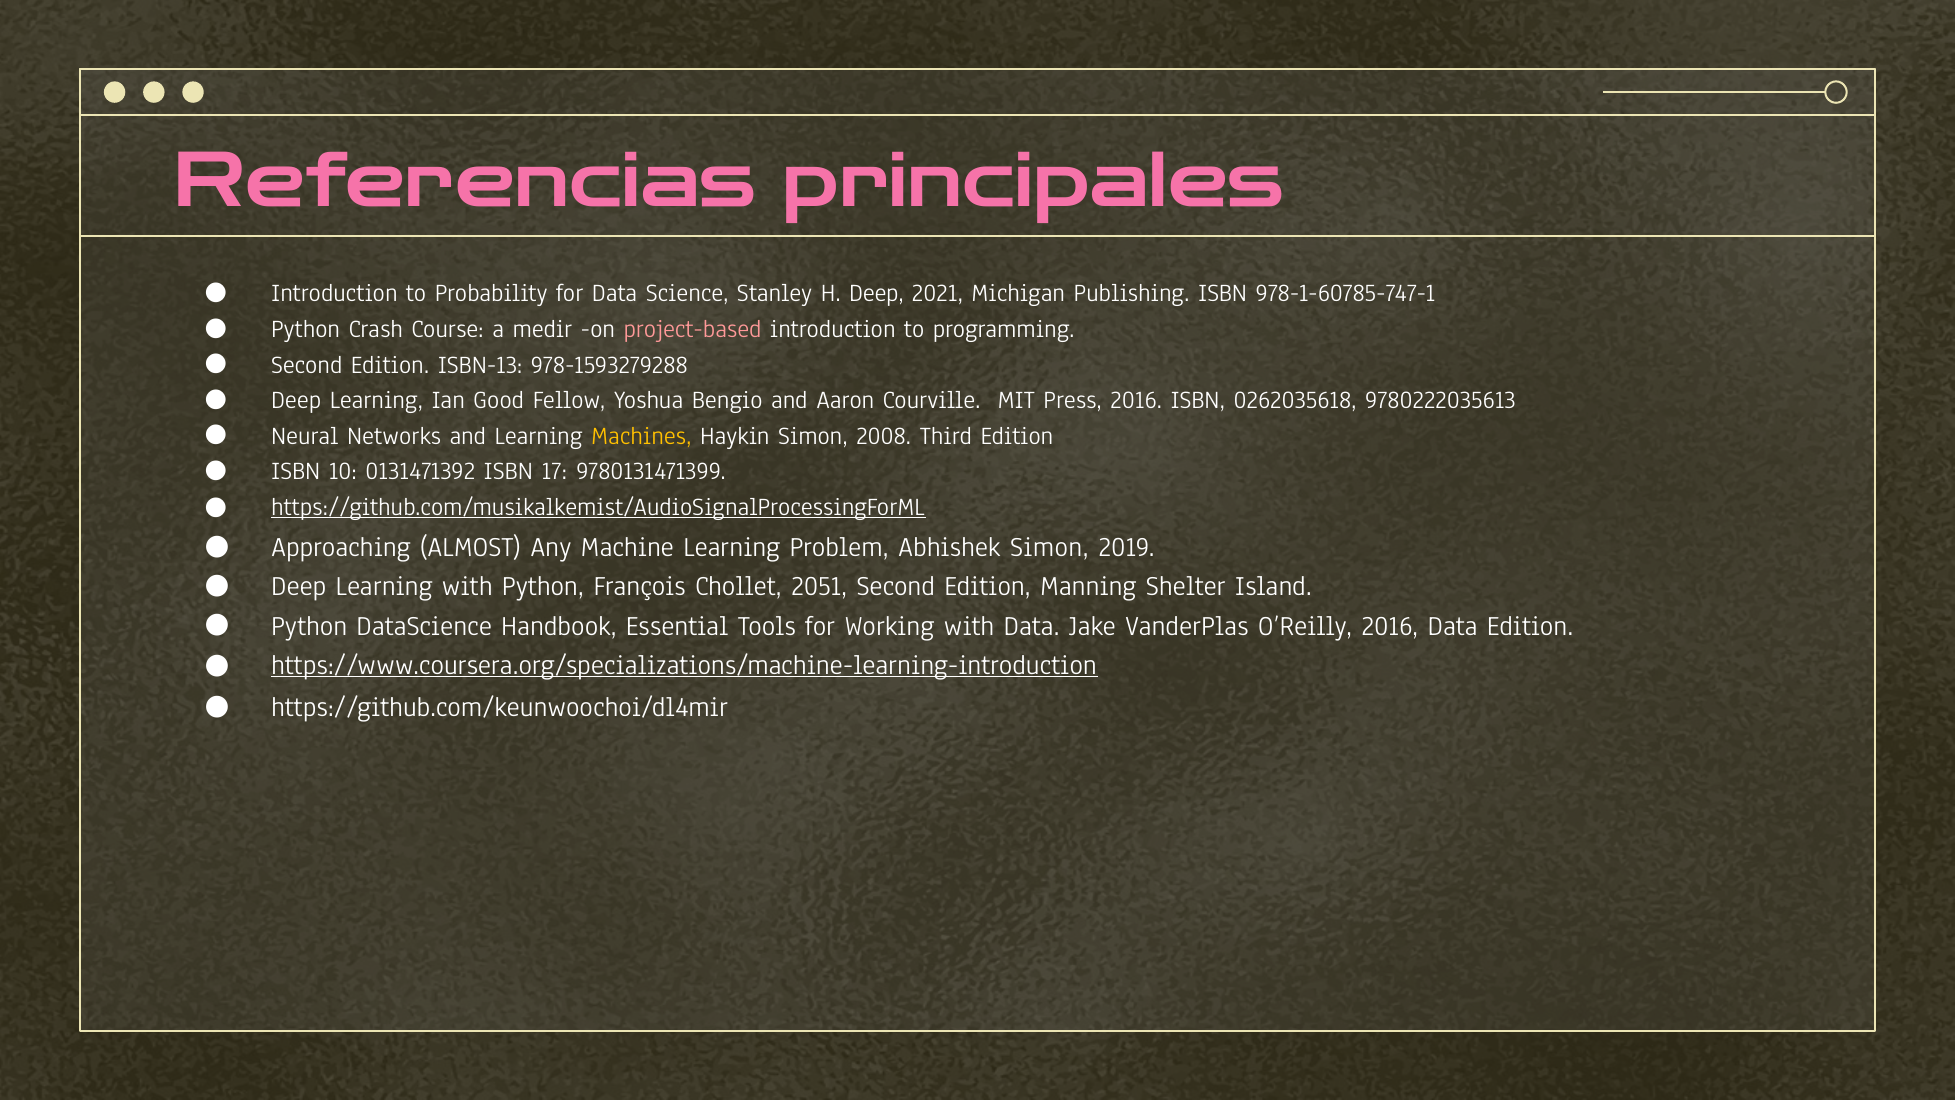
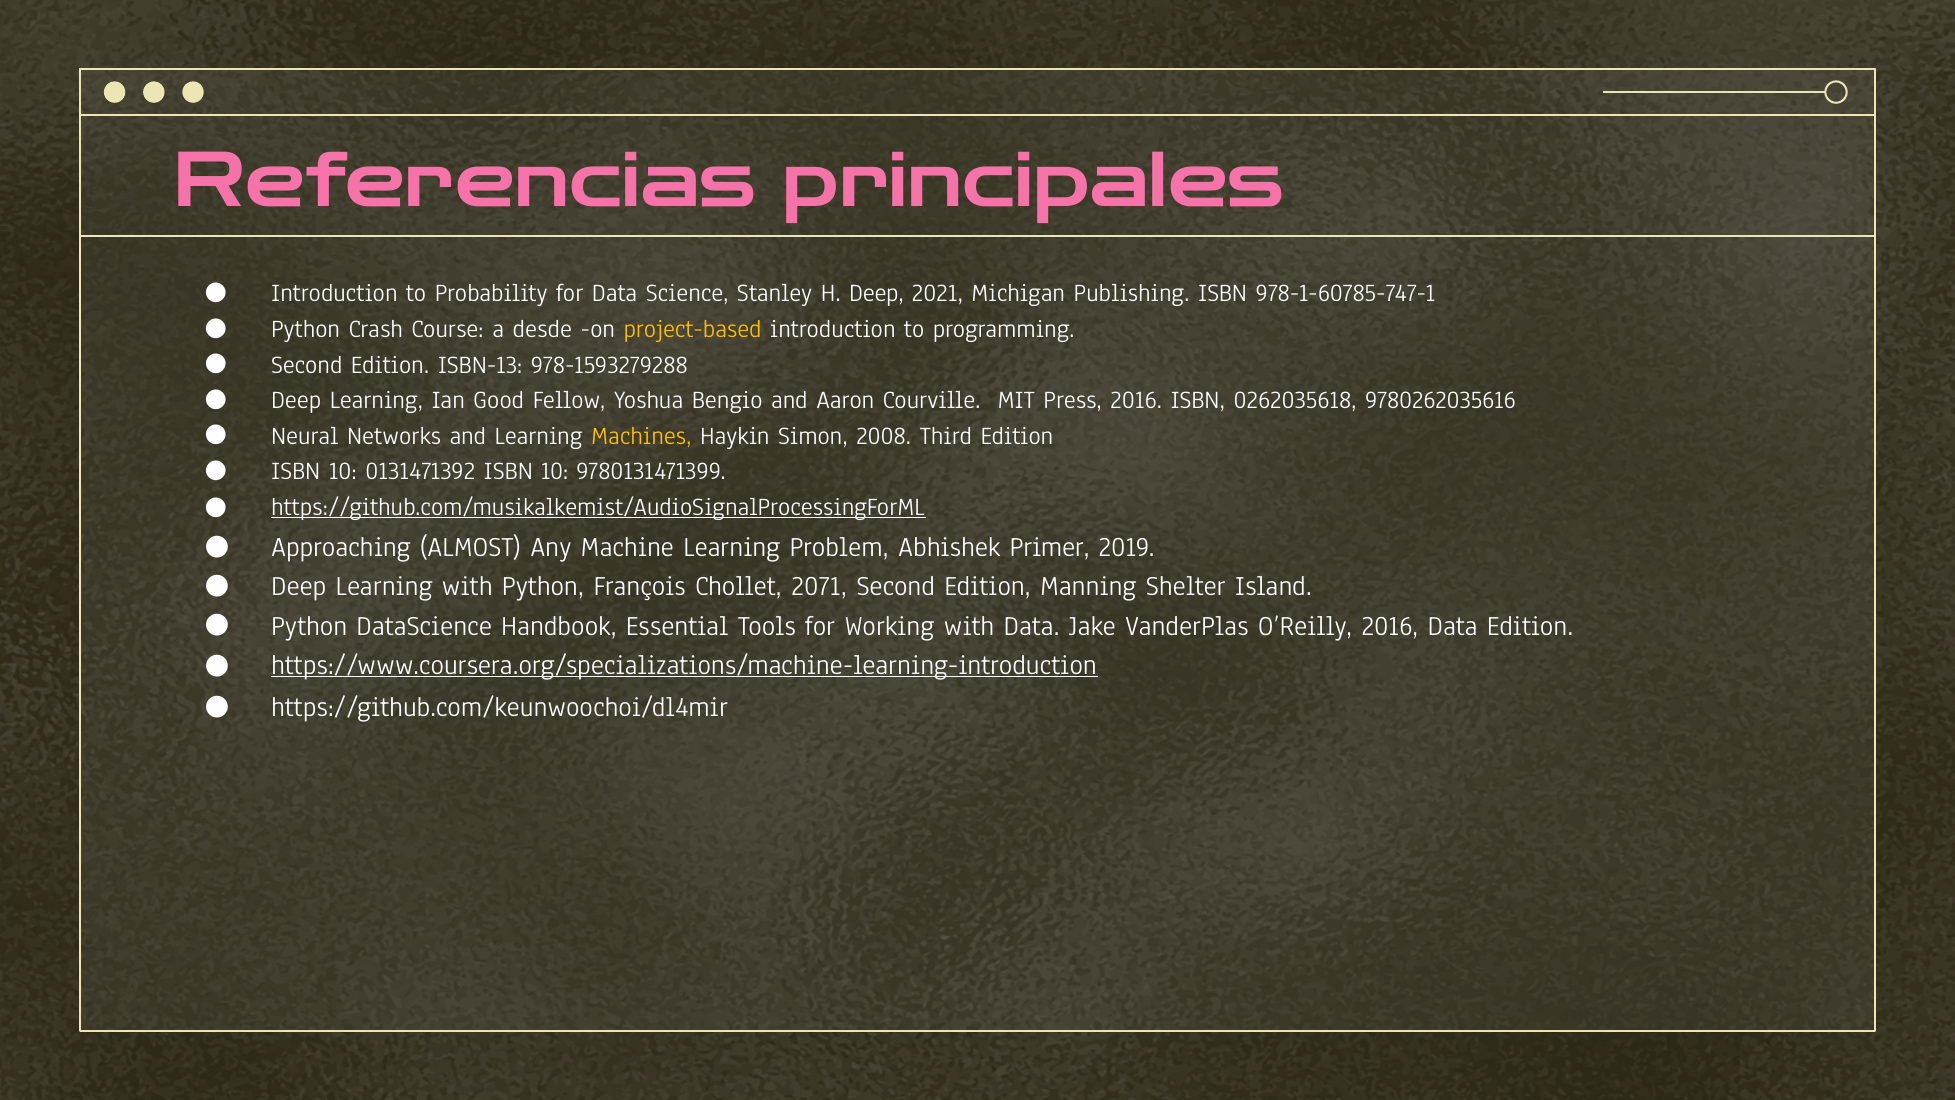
medir: medir -> desde
project-based colour: pink -> yellow
9780222035613: 9780222035613 -> 9780262035616
0131471392 ISBN 17: 17 -> 10
Abhishek Simon: Simon -> Primer
2051: 2051 -> 2071
